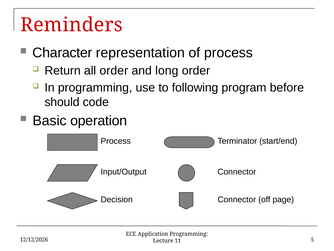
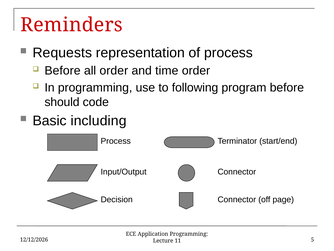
Character: Character -> Requests
Return at (63, 71): Return -> Before
long: long -> time
operation: operation -> including
